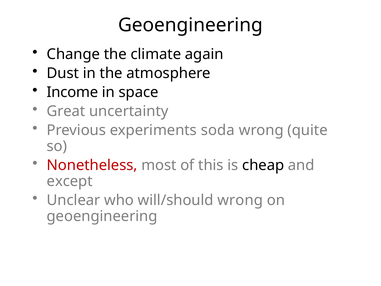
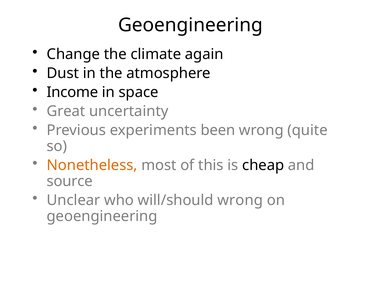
soda: soda -> been
Nonetheless colour: red -> orange
except: except -> source
